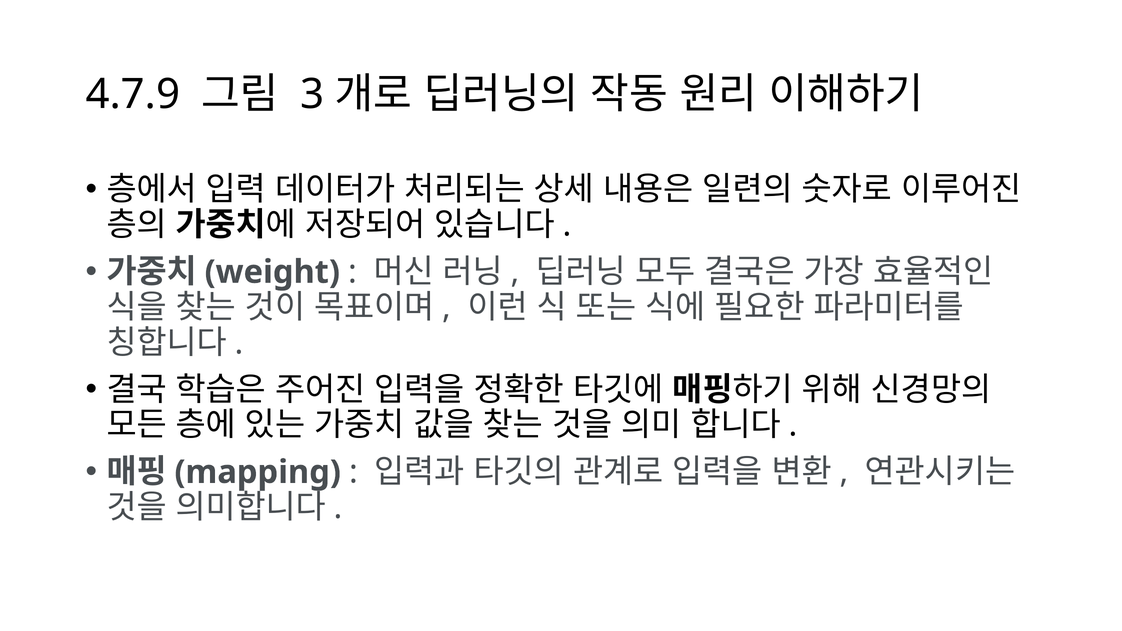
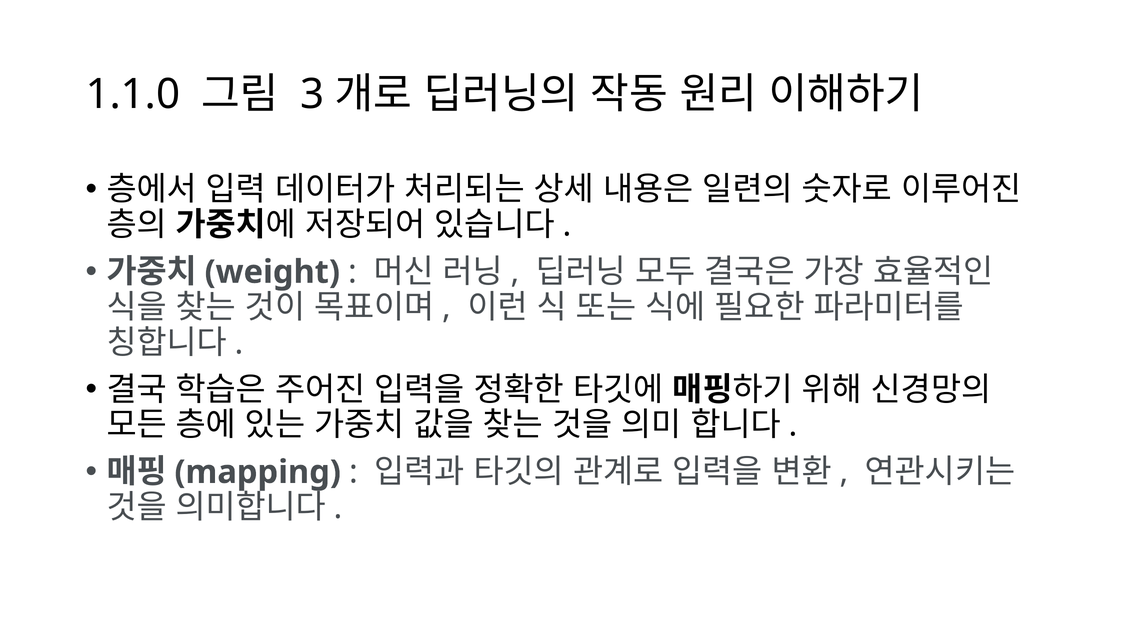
4.7.9: 4.7.9 -> 1.1.0
